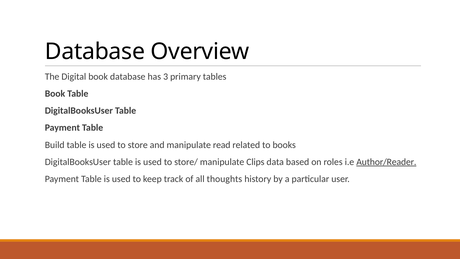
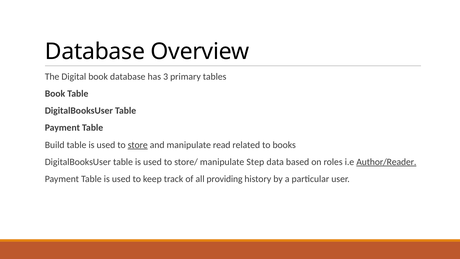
store underline: none -> present
Clips: Clips -> Step
thoughts: thoughts -> providing
